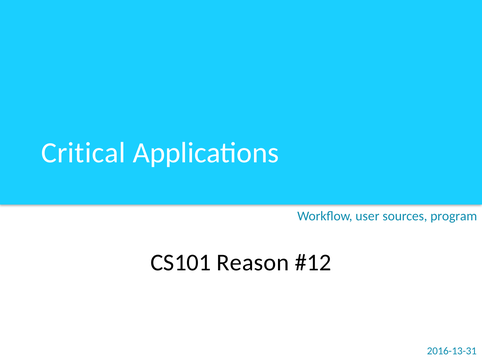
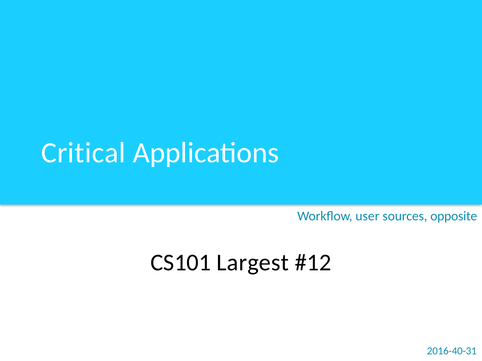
program: program -> opposite
Reason: Reason -> Largest
2016-13-31: 2016-13-31 -> 2016-40-31
